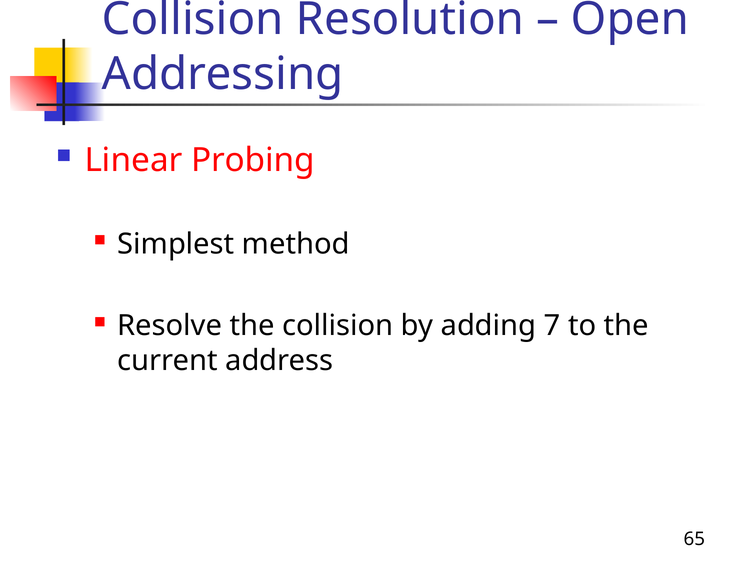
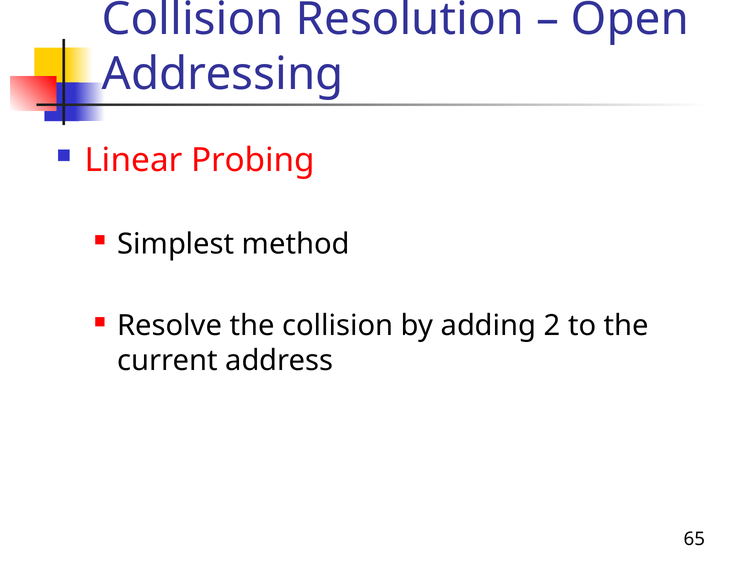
7: 7 -> 2
